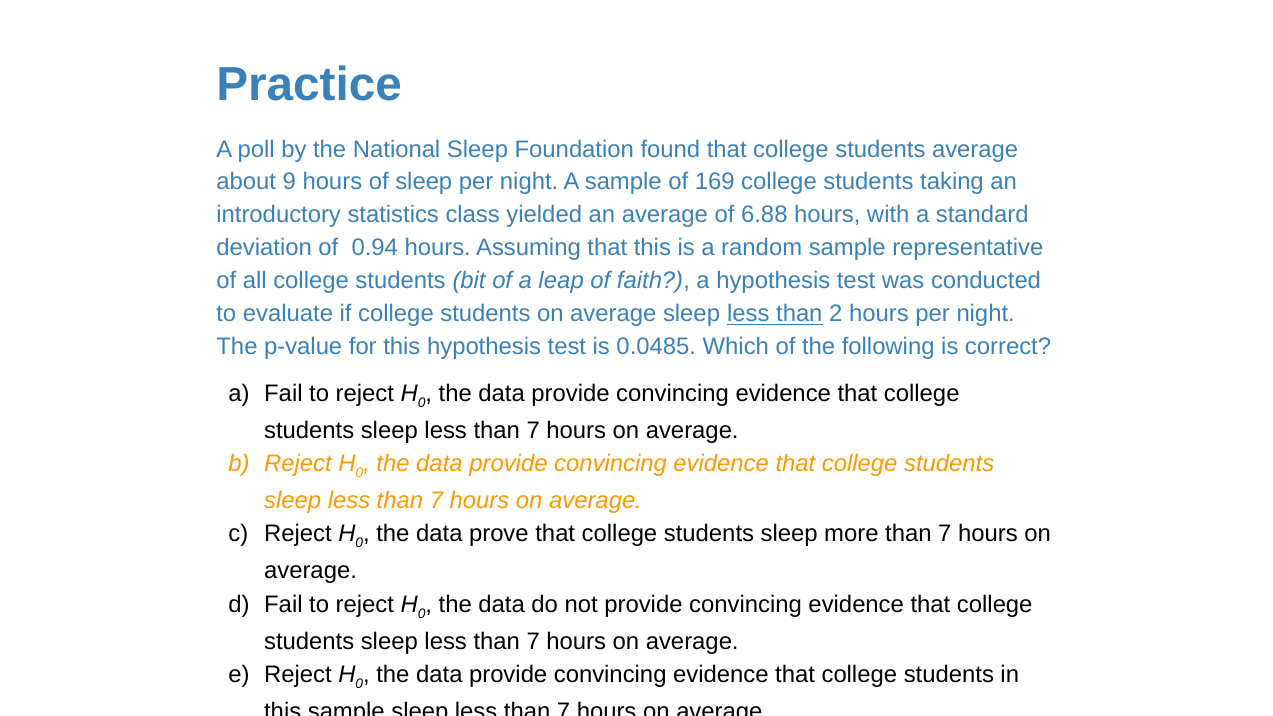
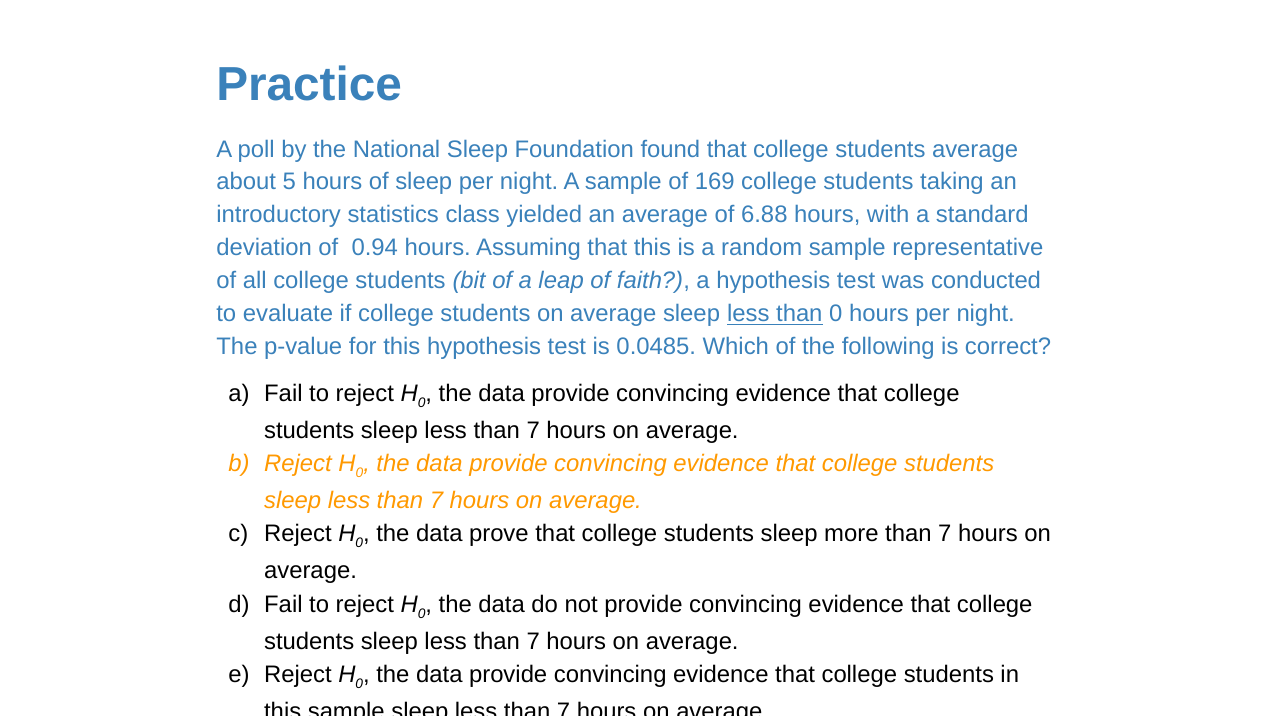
9: 9 -> 5
than 2: 2 -> 0
